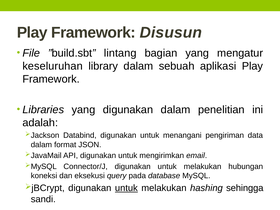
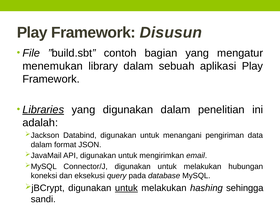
lintang: lintang -> contoh
keseluruhan: keseluruhan -> menemukan
Libraries underline: none -> present
